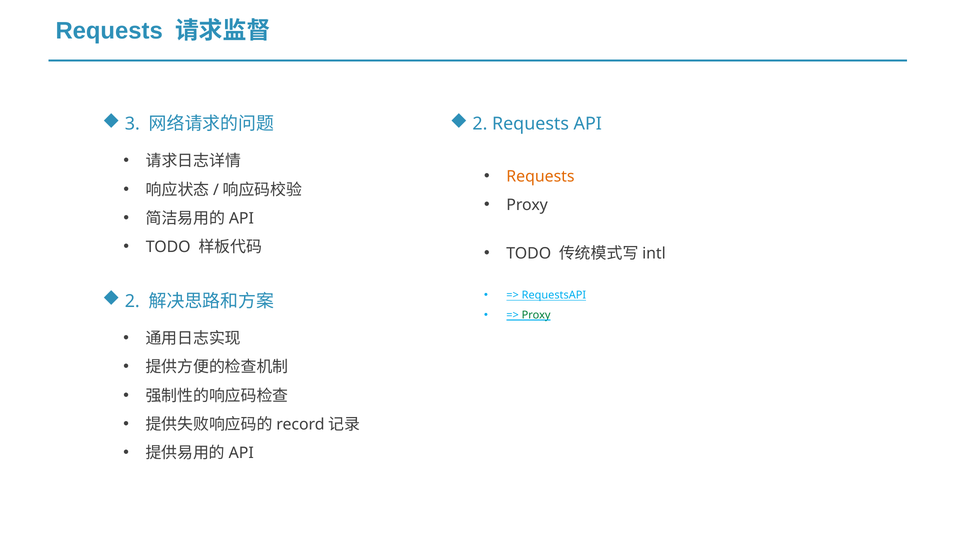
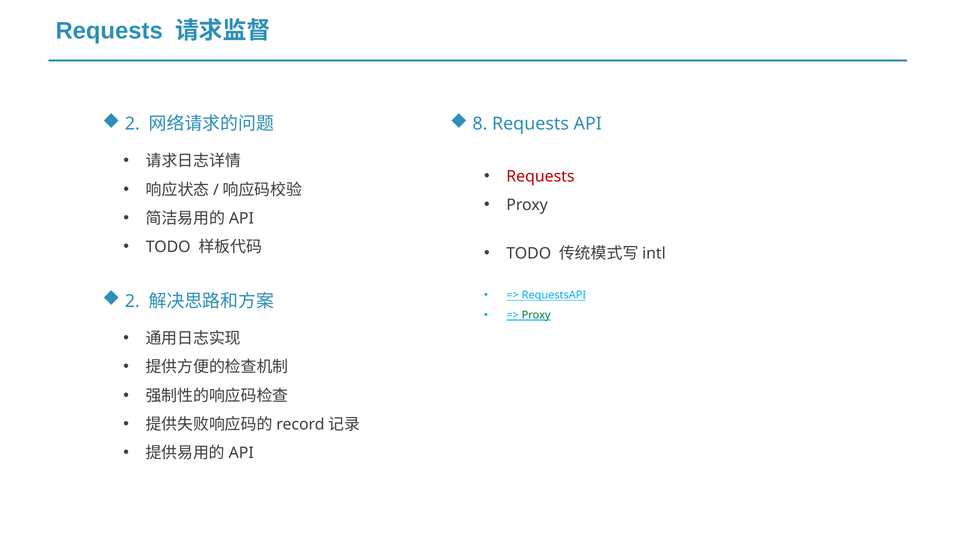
3 at (132, 124): 3 -> 2
2 at (480, 124): 2 -> 8
Requests at (540, 176) colour: orange -> red
